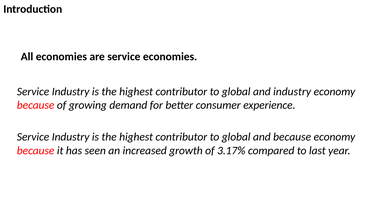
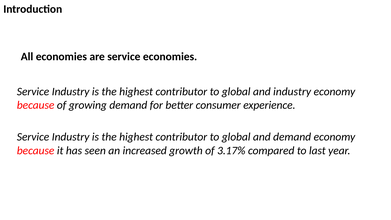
and because: because -> demand
